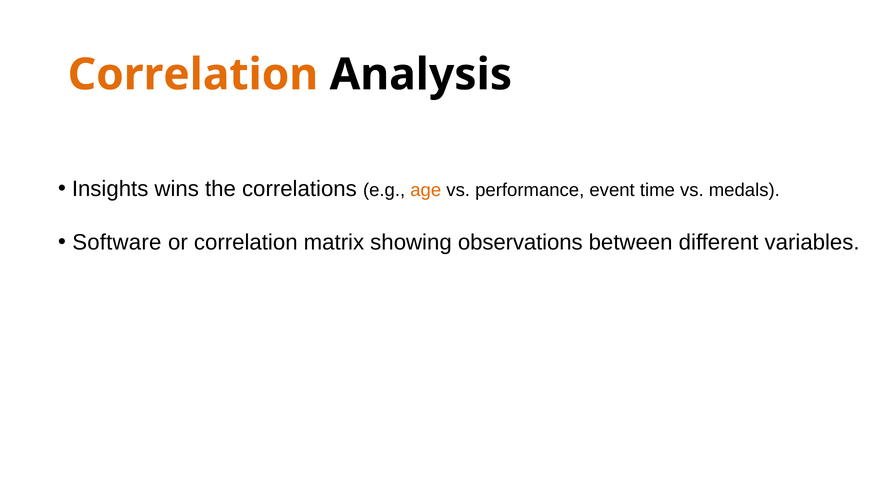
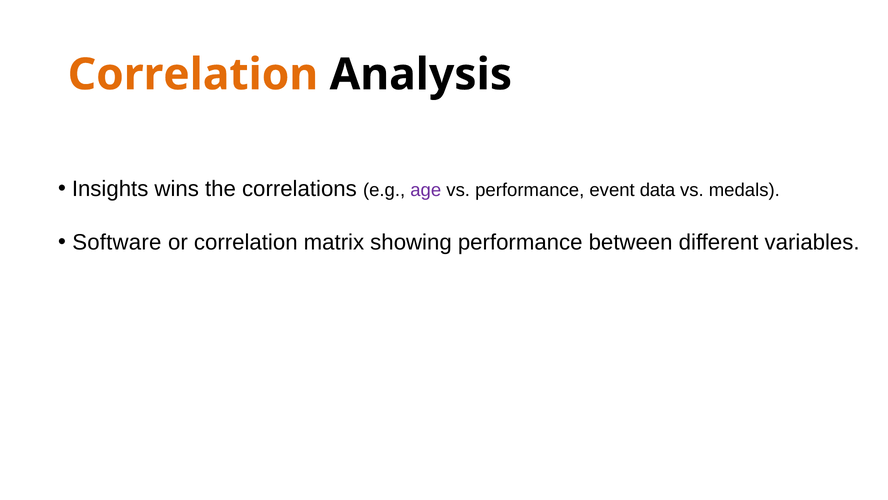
age colour: orange -> purple
time: time -> data
showing observations: observations -> performance
